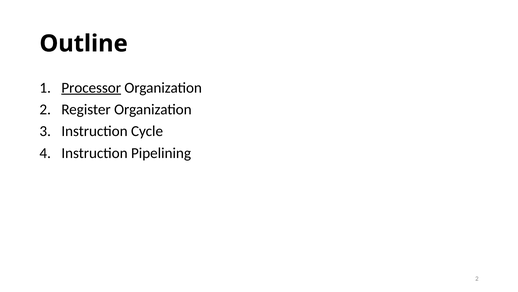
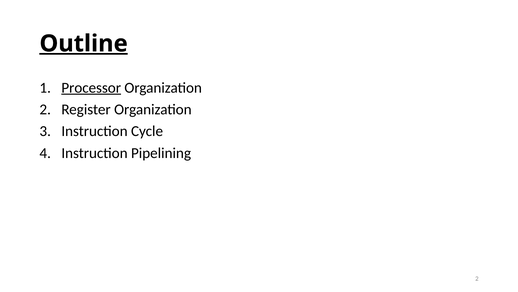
Outline underline: none -> present
